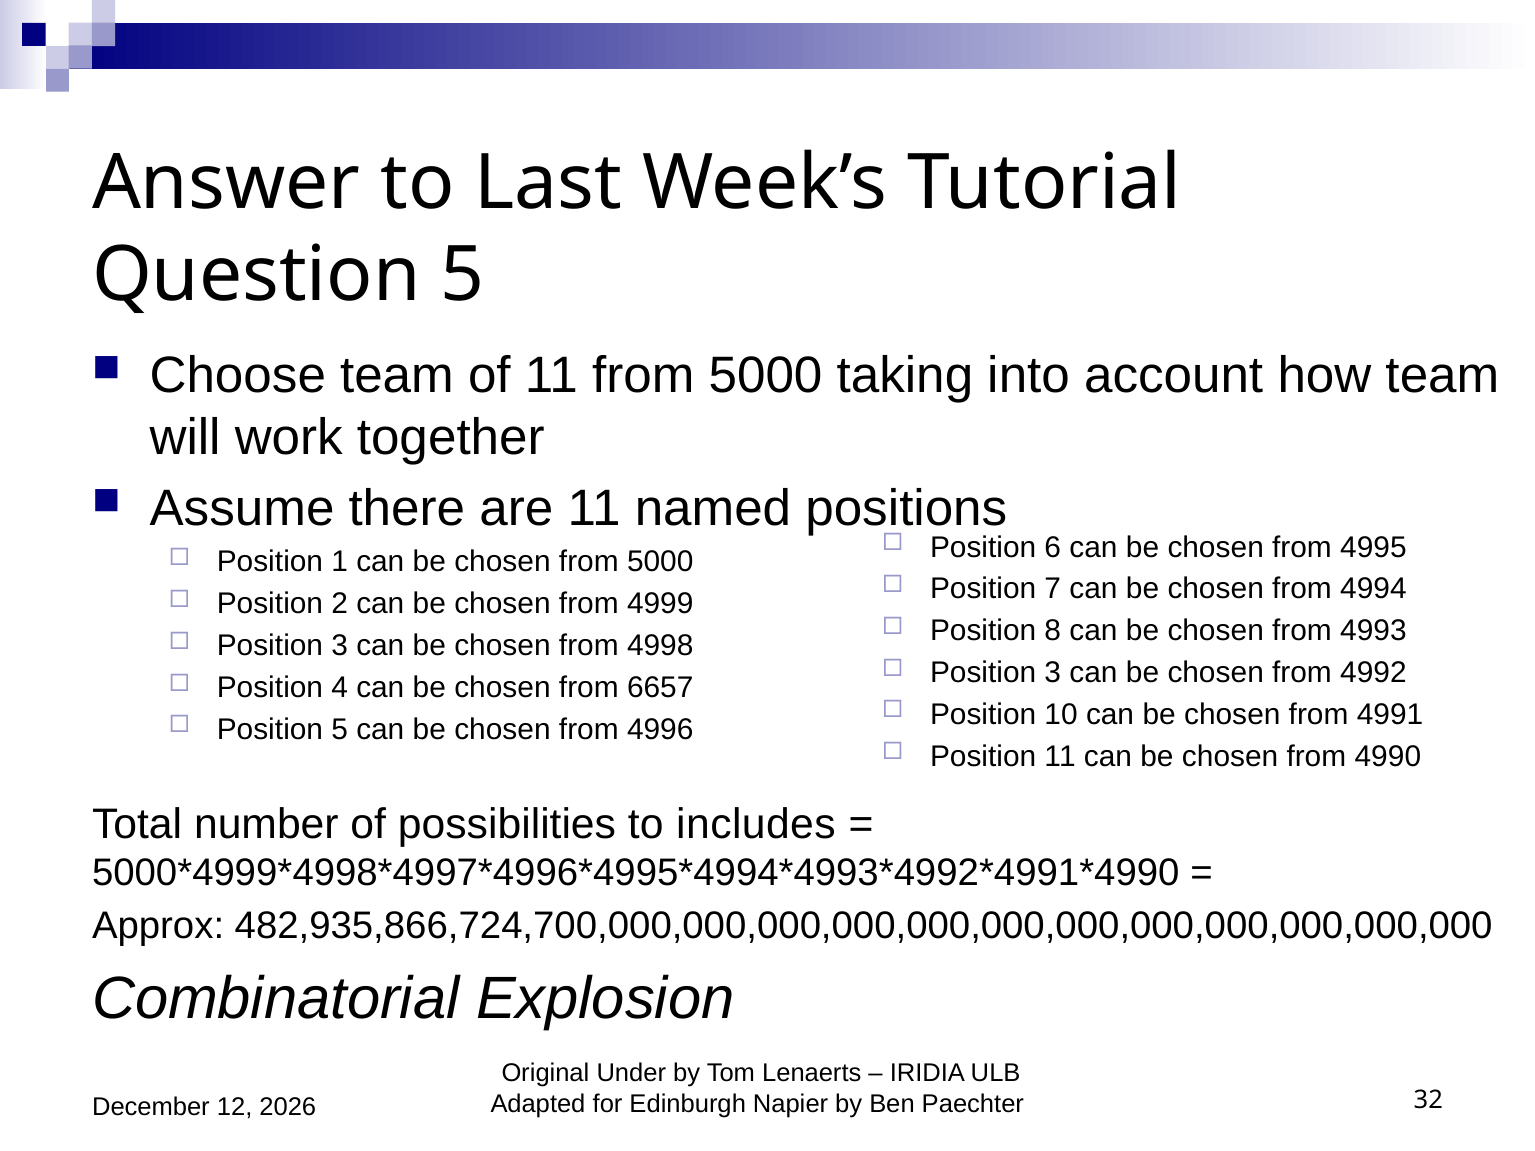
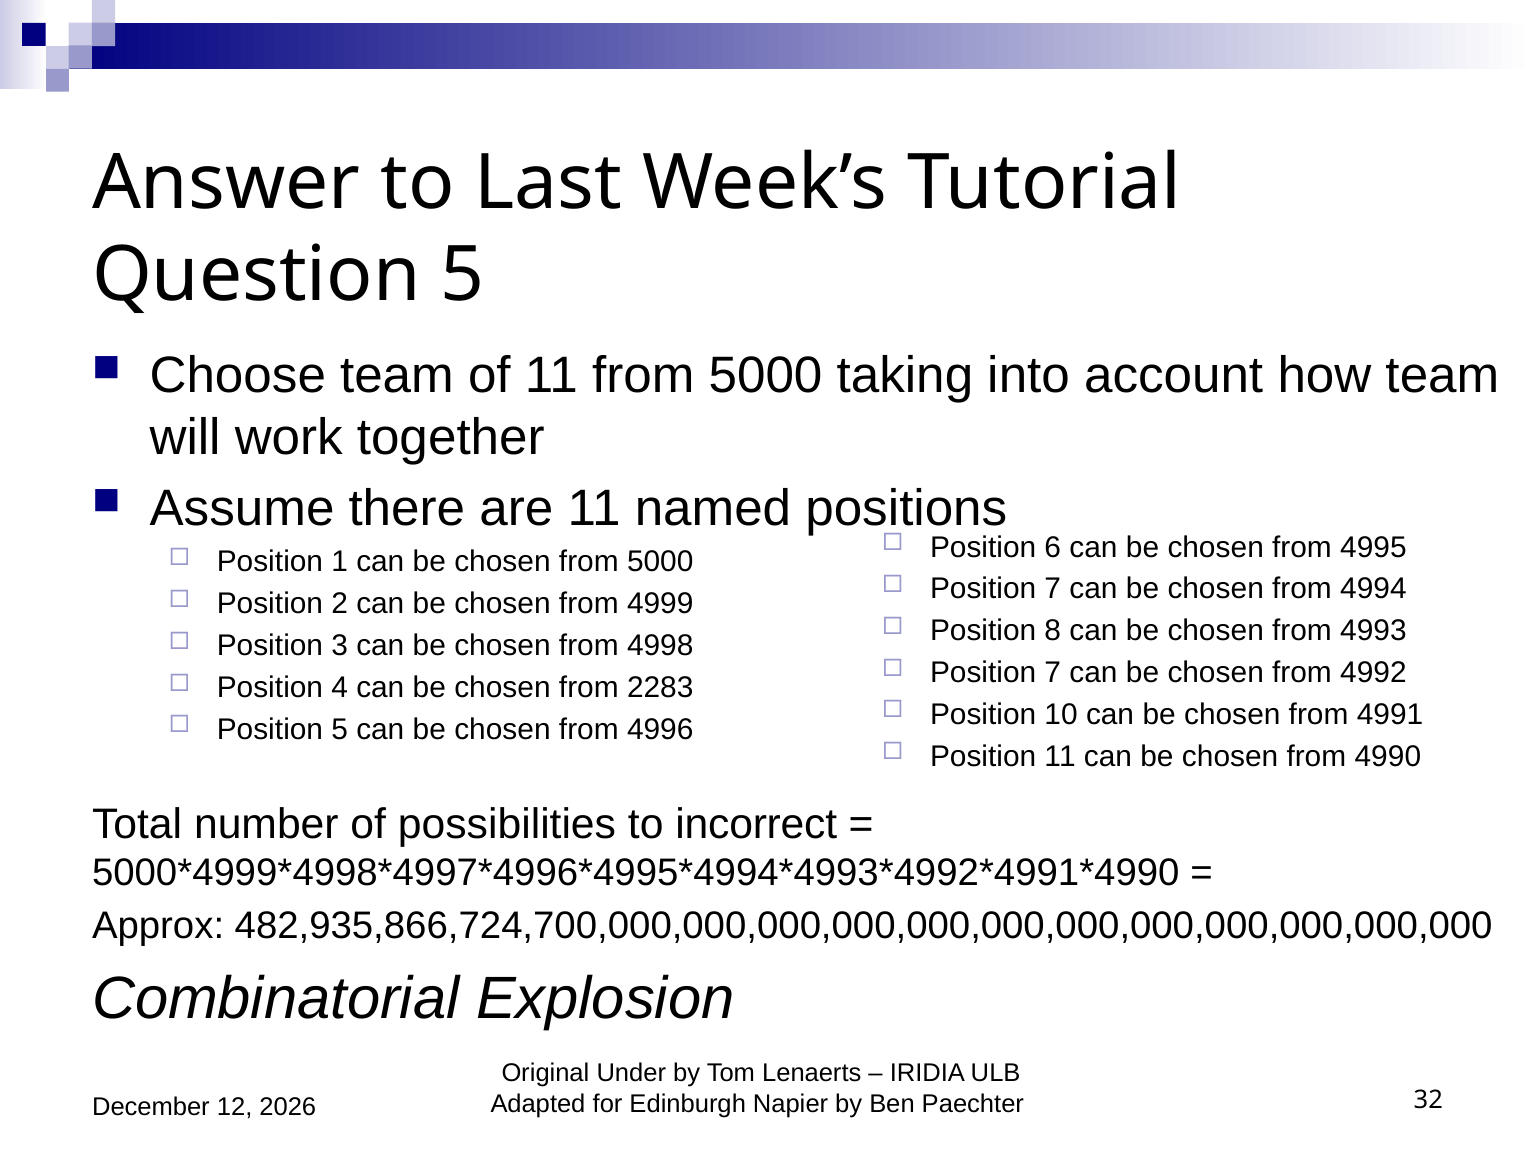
3 at (1053, 673): 3 -> 7
6657: 6657 -> 2283
includes: includes -> incorrect
